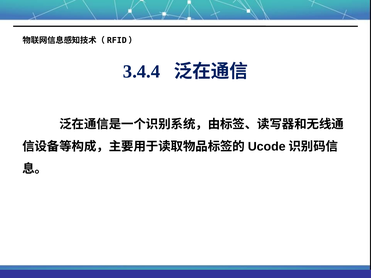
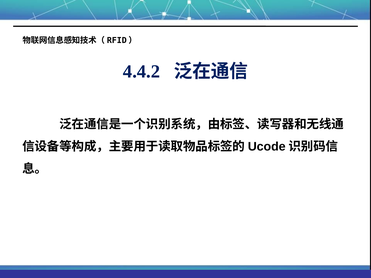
3.4.4: 3.4.4 -> 4.4.2
